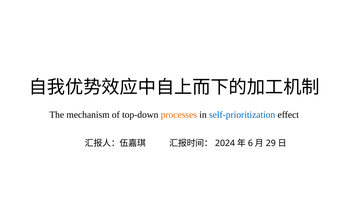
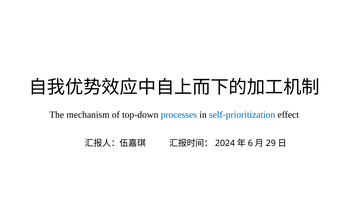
processes colour: orange -> blue
